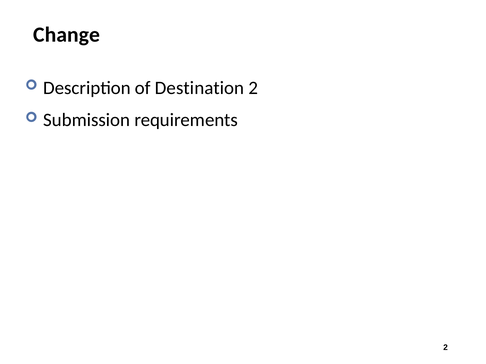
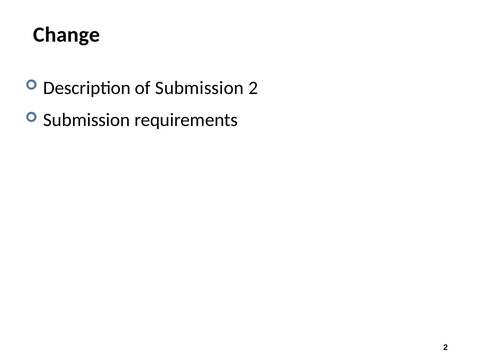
of Destination: Destination -> Submission
